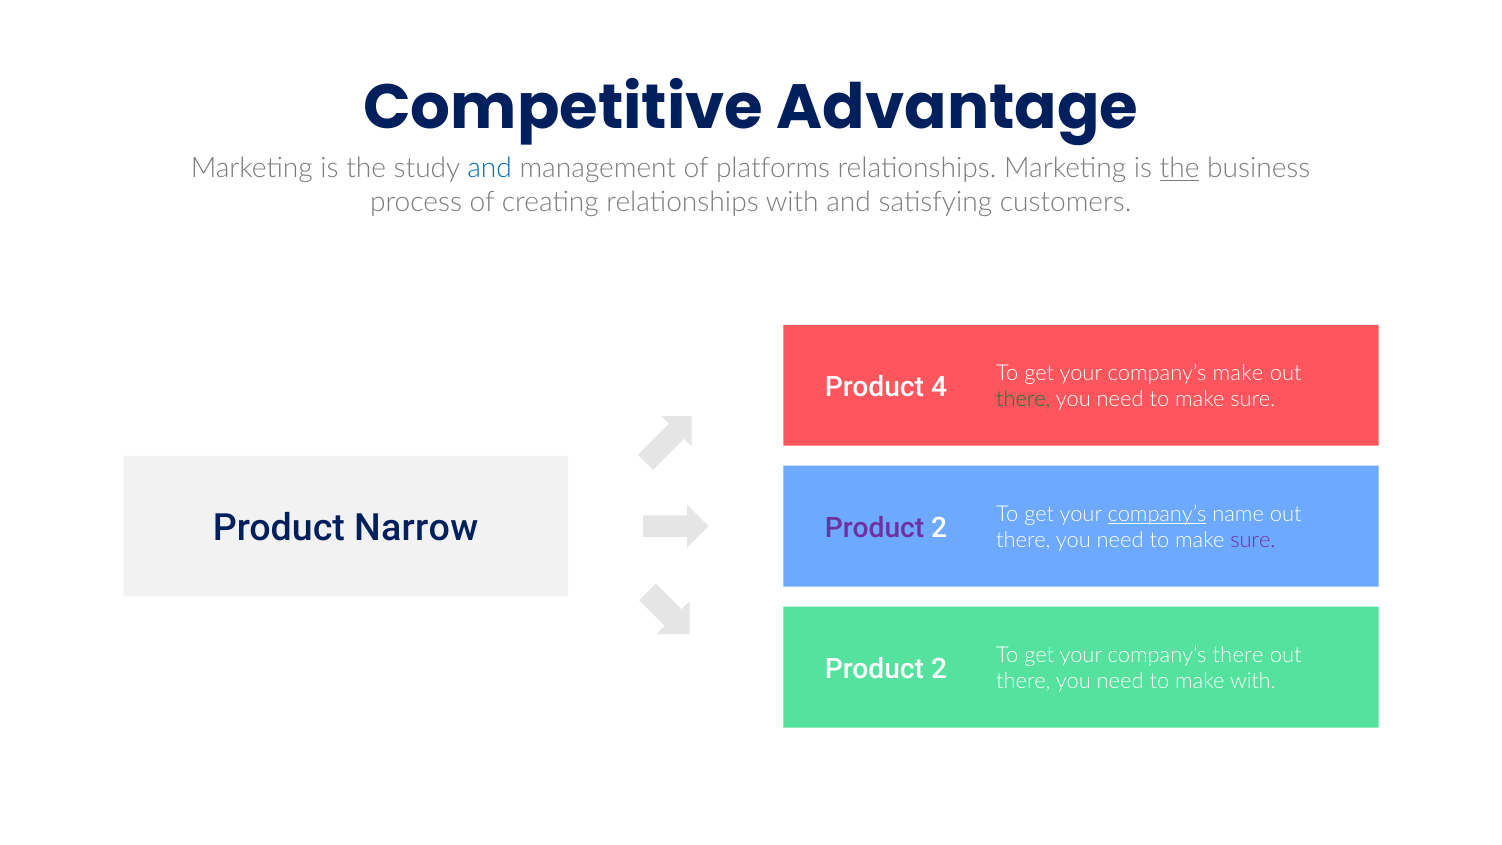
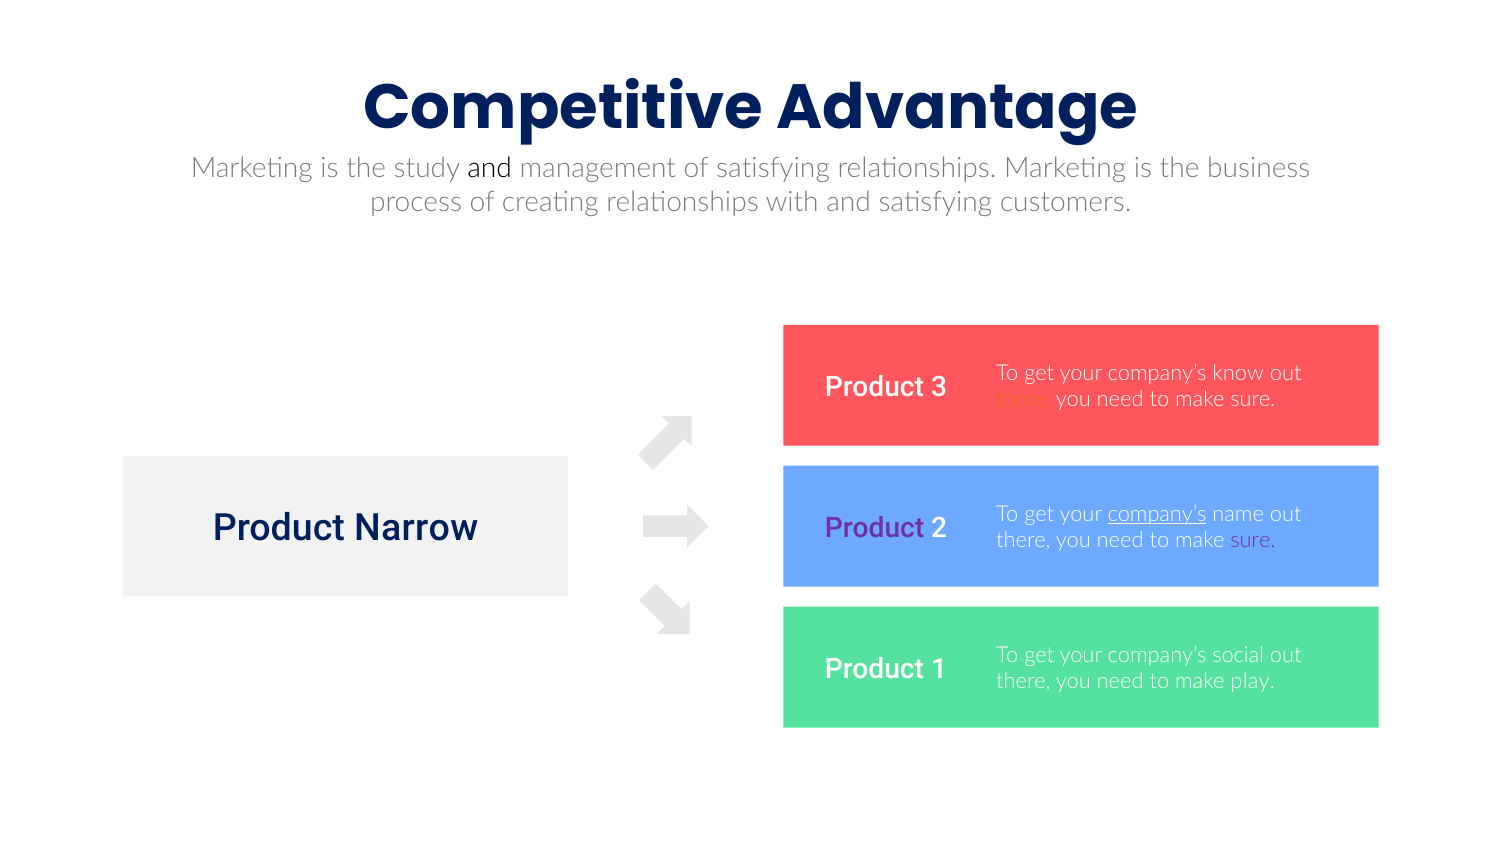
and at (490, 168) colour: blue -> black
of platforms: platforms -> satisfying
the at (1180, 168) underline: present -> none
4: 4 -> 3
company’s make: make -> know
there at (1023, 400) colour: green -> orange
2 at (939, 669): 2 -> 1
company’s there: there -> social
make with: with -> play
